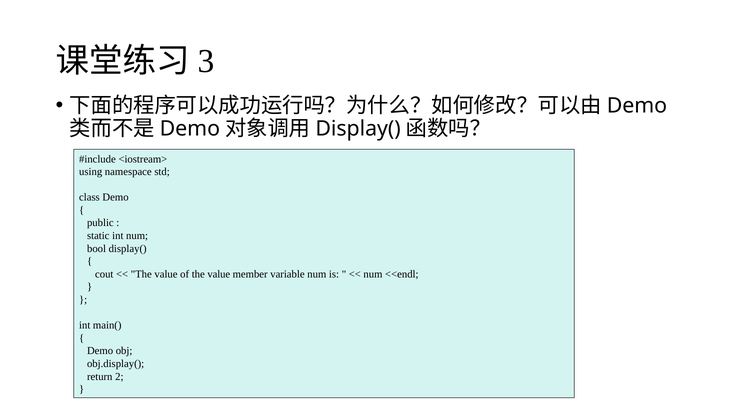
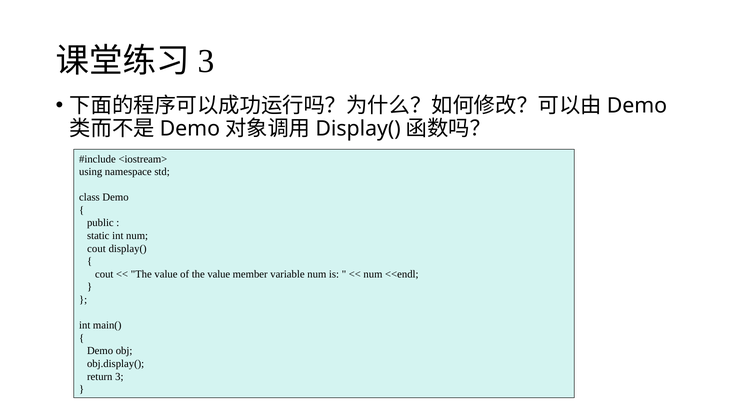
bool at (97, 249): bool -> cout
return 2: 2 -> 3
